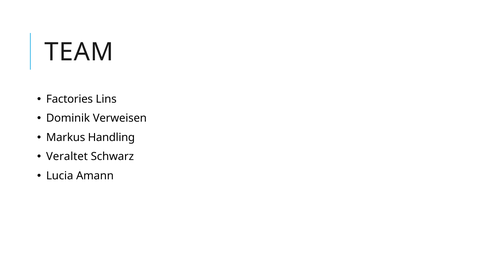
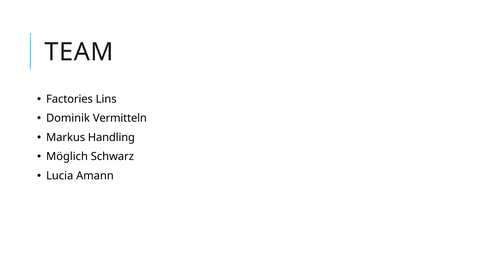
Verweisen: Verweisen -> Vermitteln
Veraltet: Veraltet -> Möglich
